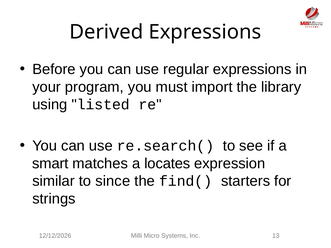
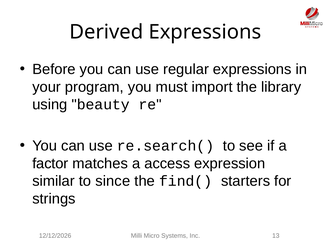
listed: listed -> beauty
smart: smart -> factor
locates: locates -> access
